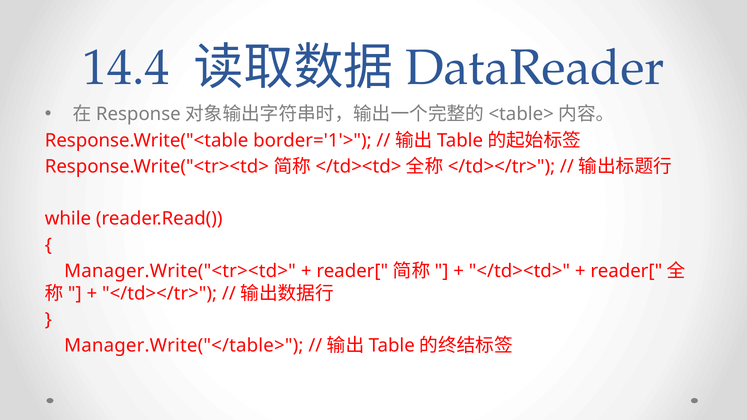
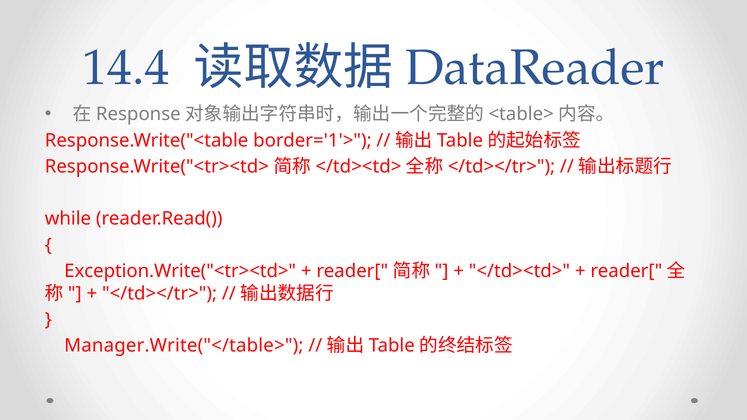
Manager.Write("<tr><td>: Manager.Write("<tr><td> -> Exception.Write("<tr><td>
